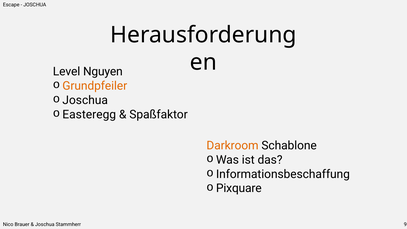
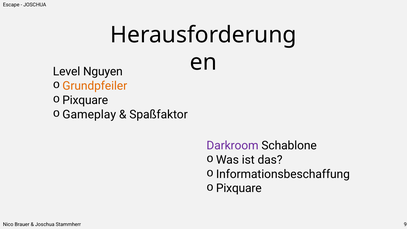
Joschua at (85, 100): Joschua -> Pixquare
Easteregg: Easteregg -> Gameplay
Darkroom colour: orange -> purple
